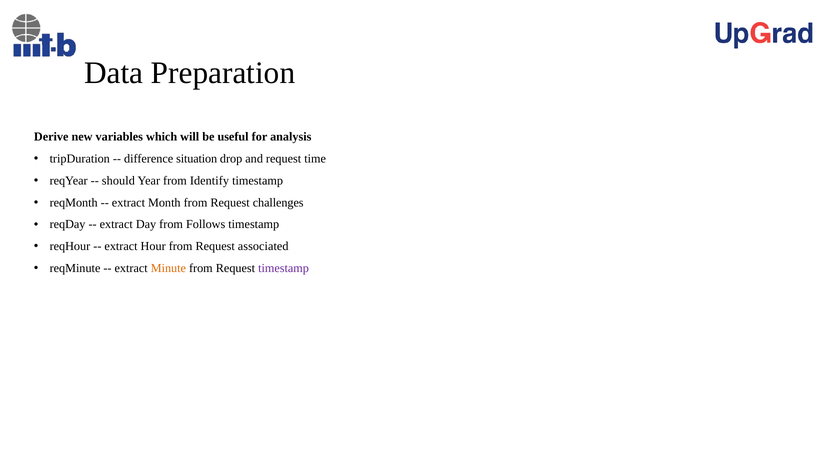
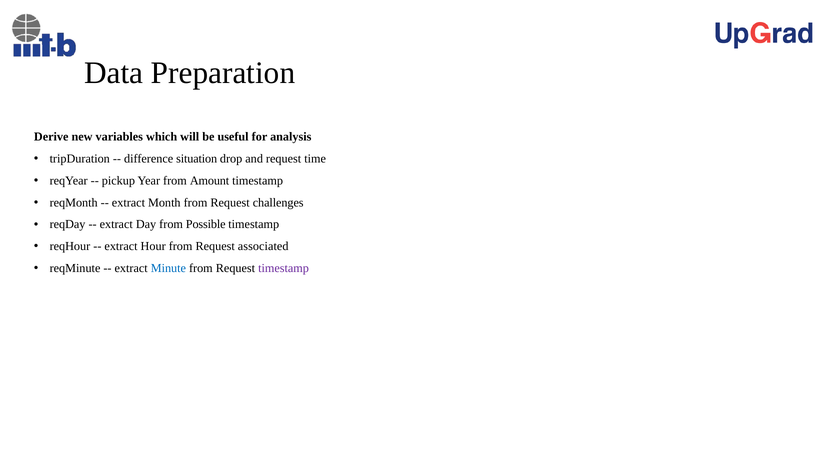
should: should -> pickup
Identify: Identify -> Amount
Follows: Follows -> Possible
Minute colour: orange -> blue
